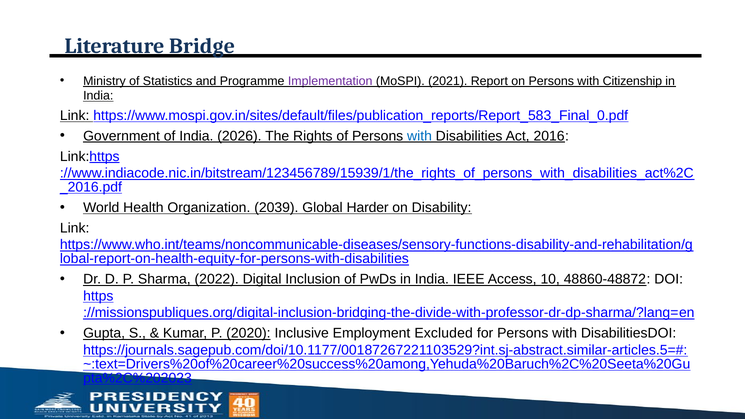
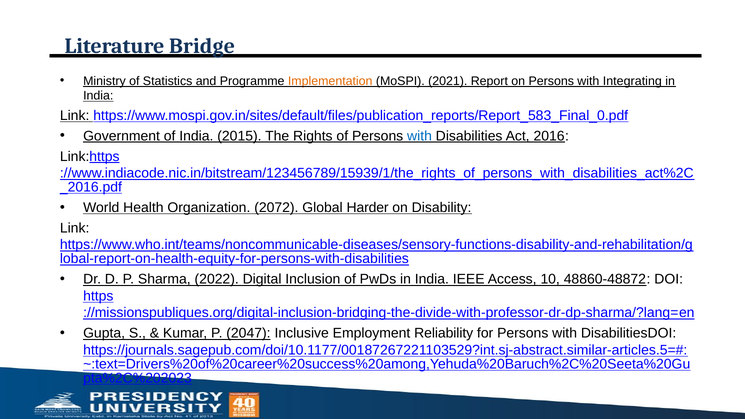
Implementation colour: purple -> orange
Citizenship: Citizenship -> Integrating
2026: 2026 -> 2015
2039: 2039 -> 2072
2020: 2020 -> 2047
Excluded: Excluded -> Reliability
